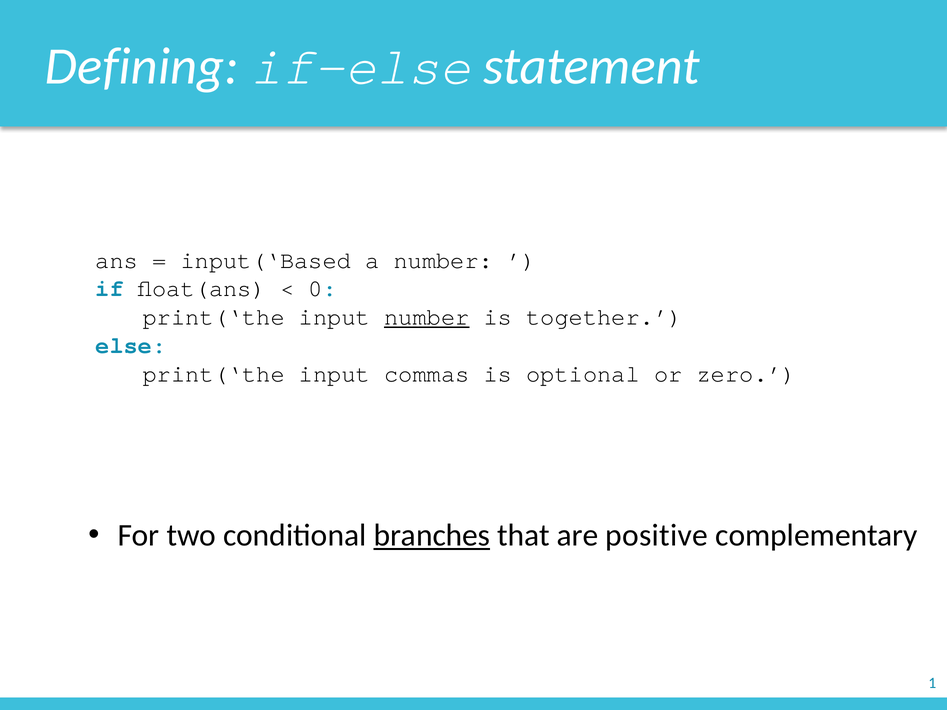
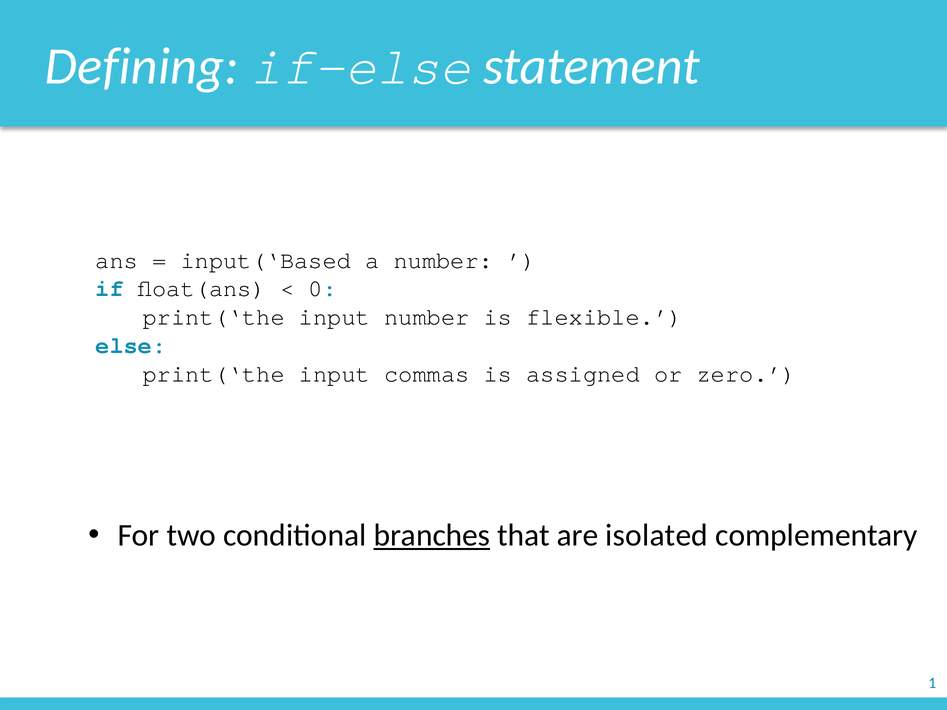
number at (427, 317) underline: present -> none
together: together -> flexible
optional: optional -> assigned
positive: positive -> isolated
